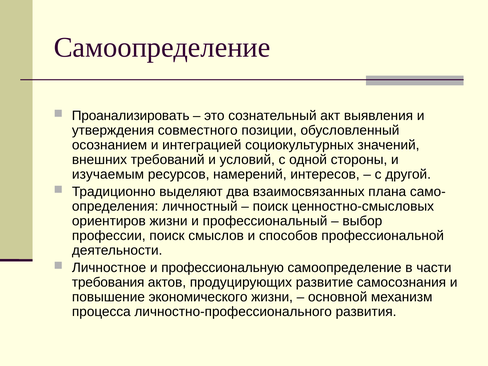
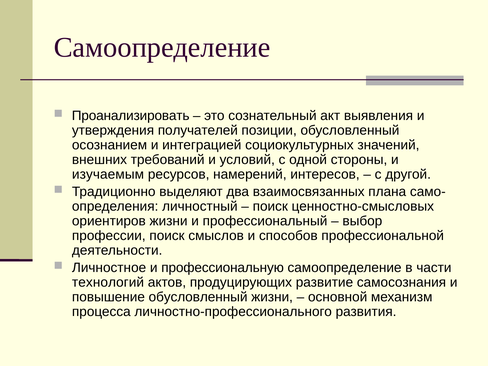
совместного: совместного -> получателей
требования: требования -> технологий
повышение экономического: экономического -> обусловленный
